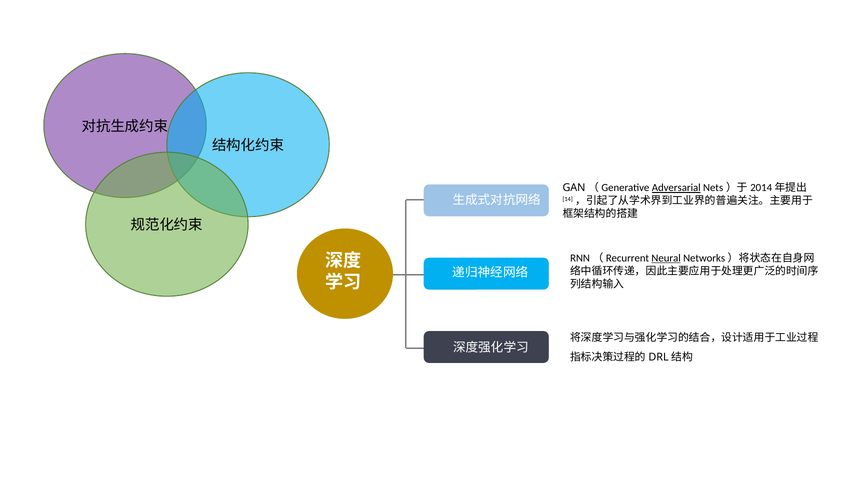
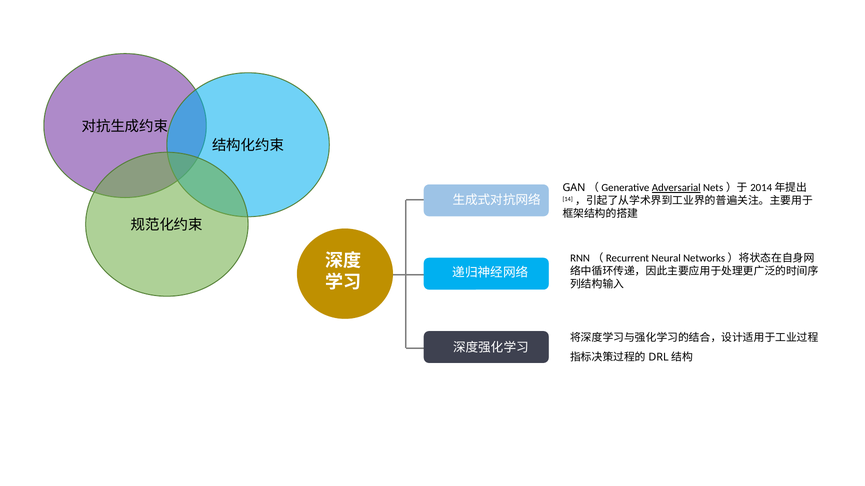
Neural underline: present -> none
